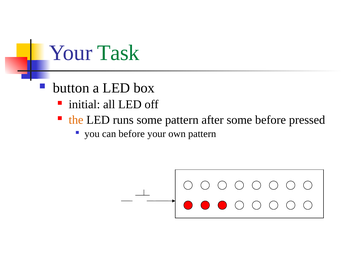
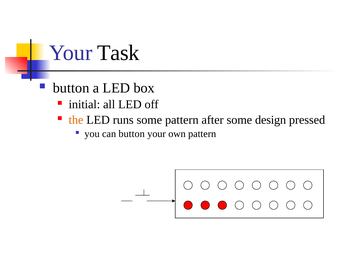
Task colour: green -> black
some before: before -> design
can before: before -> button
